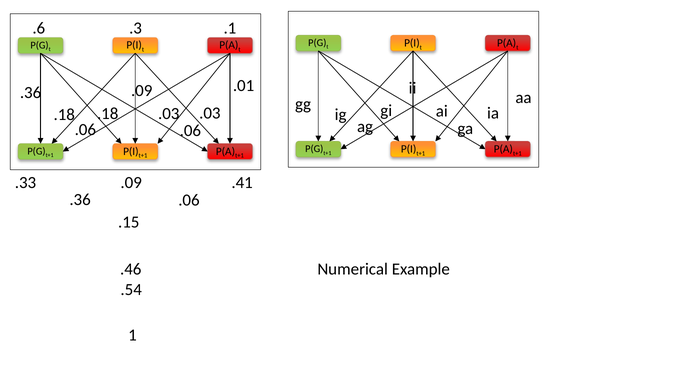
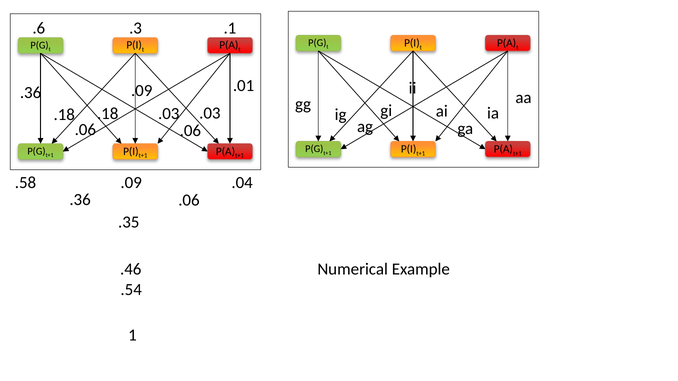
.33: .33 -> .58
.41: .41 -> .04
.15: .15 -> .35
